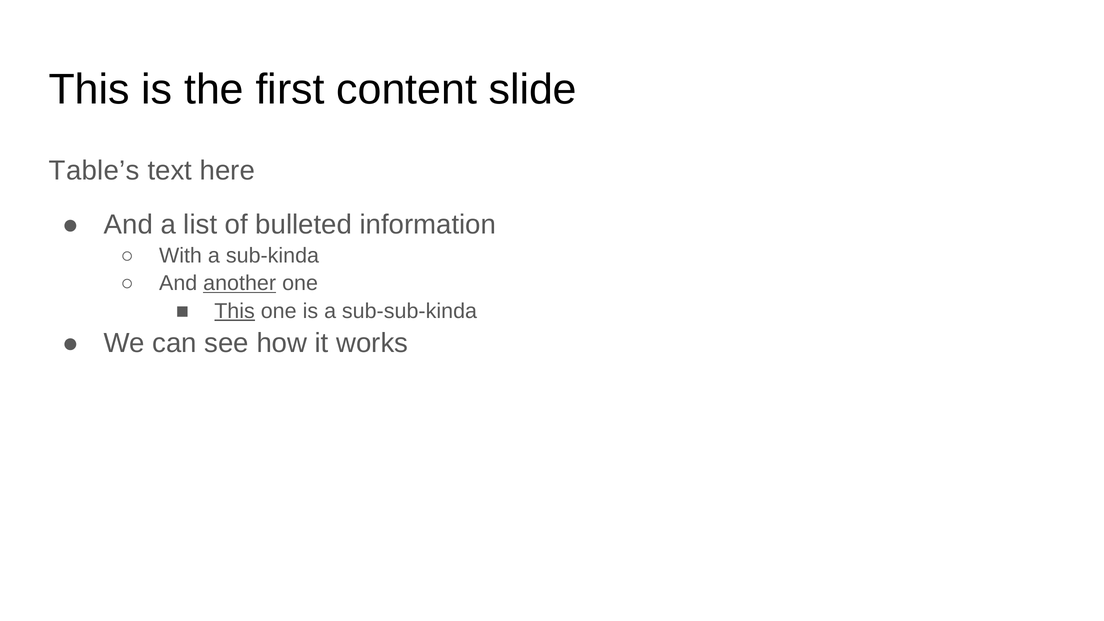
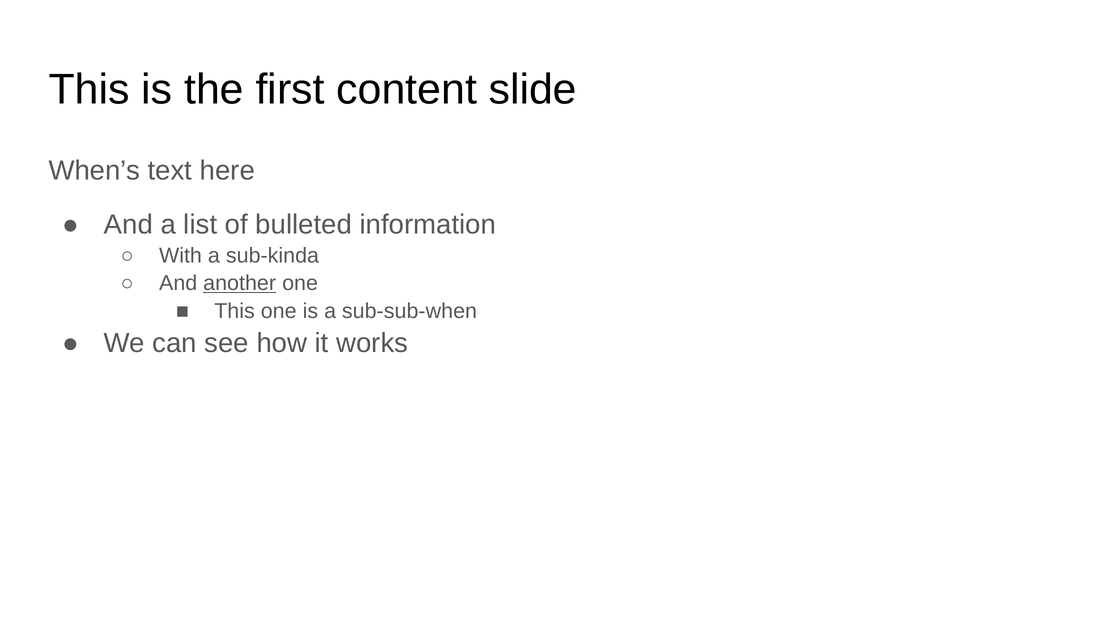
Table’s: Table’s -> When’s
This at (235, 311) underline: present -> none
sub-sub-kinda: sub-sub-kinda -> sub-sub-when
